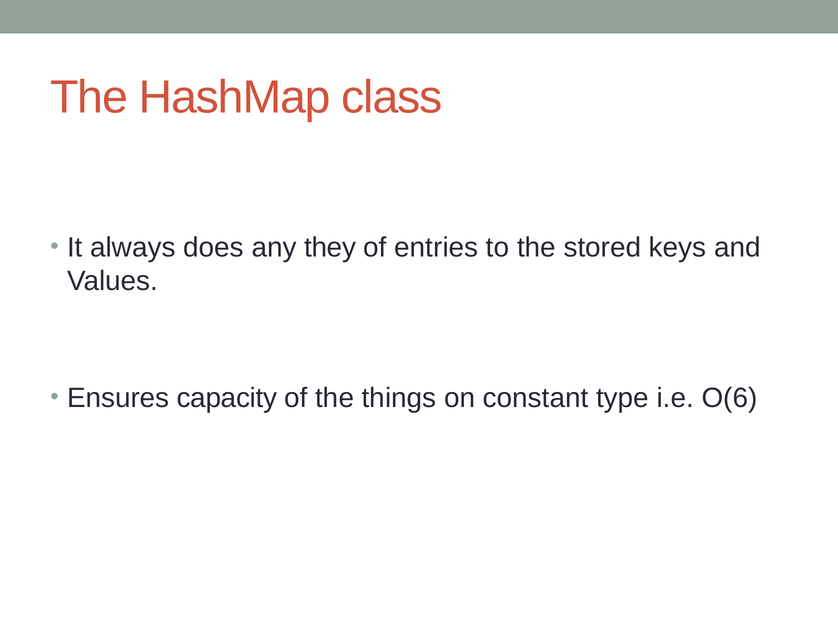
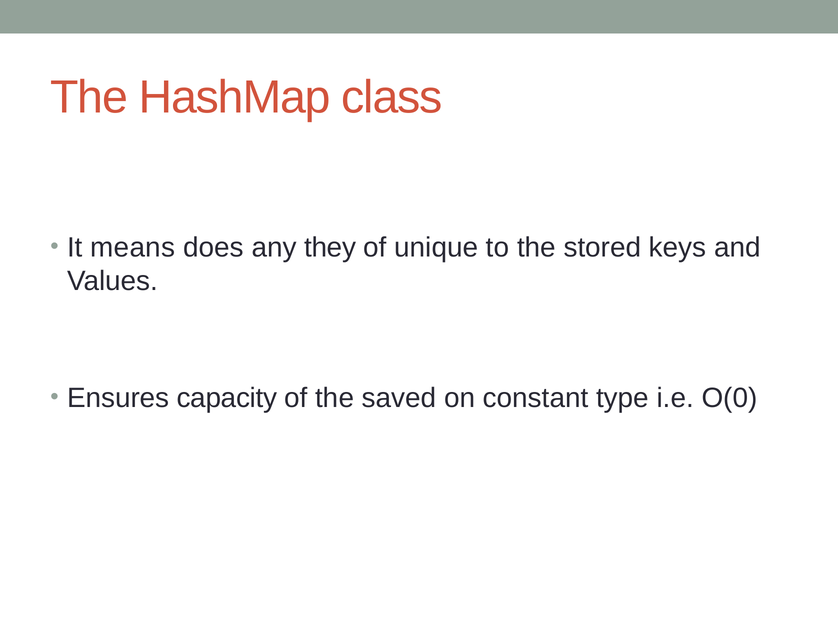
always: always -> means
entries: entries -> unique
things: things -> saved
O(6: O(6 -> O(0
